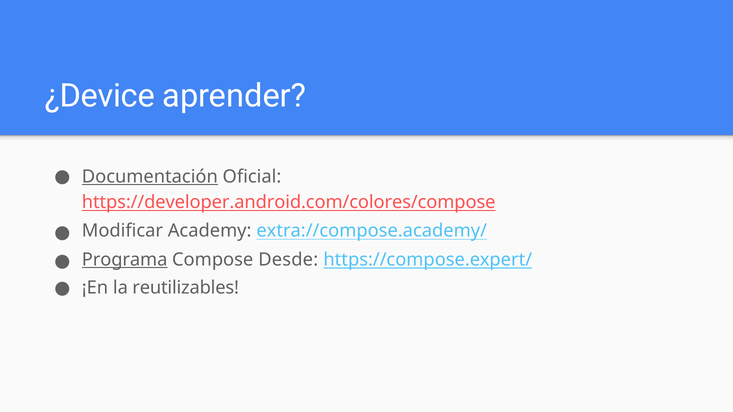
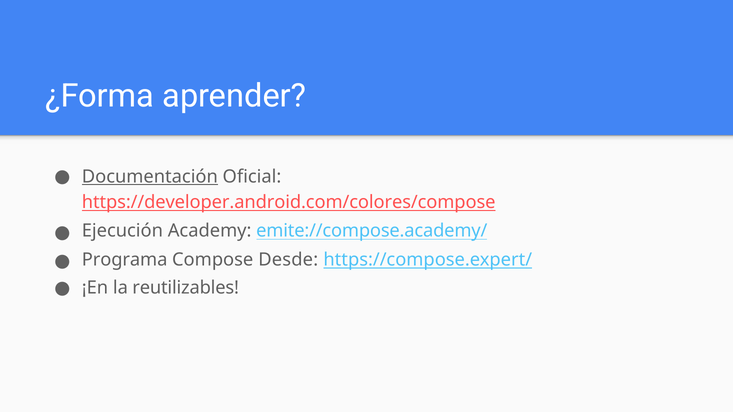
¿Device: ¿Device -> ¿Forma
Modificar: Modificar -> Ejecución
extra://compose.academy/: extra://compose.academy/ -> emite://compose.academy/
Programa underline: present -> none
